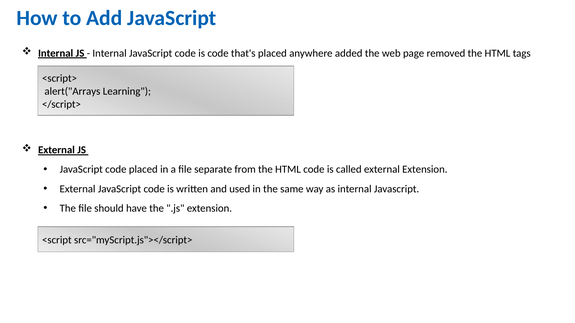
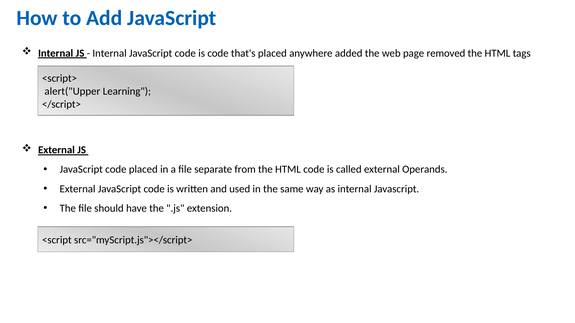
alert("Arrays: alert("Arrays -> alert("Upper
external Extension: Extension -> Operands
